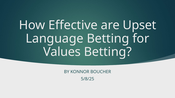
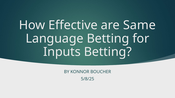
Upset: Upset -> Same
Values: Values -> Inputs
